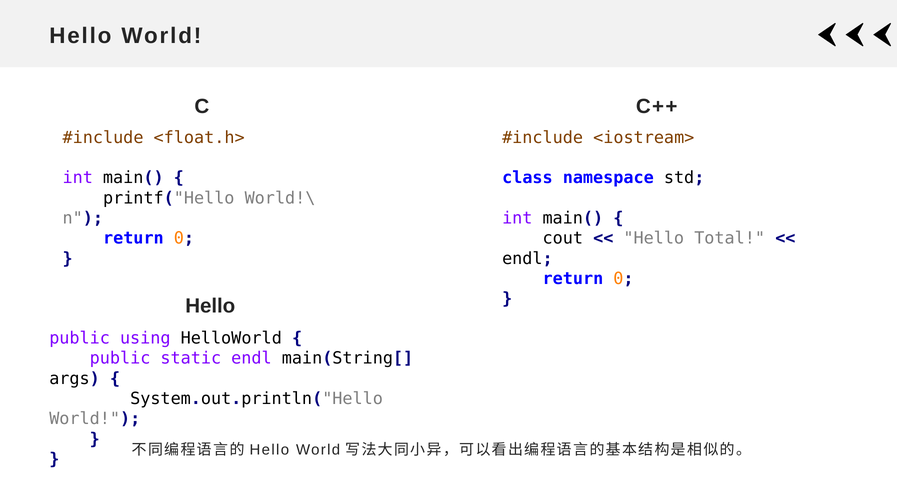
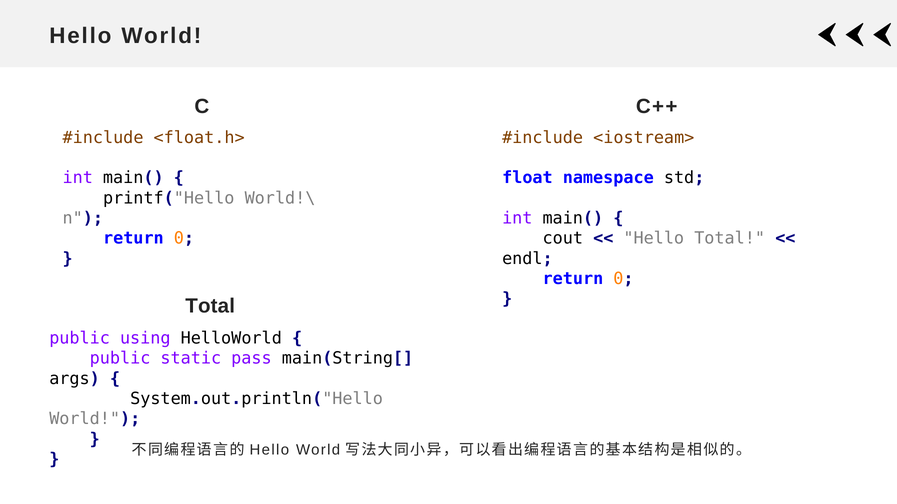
class: class -> float
Hello at (210, 306): Hello -> Total
static endl: endl -> pass
